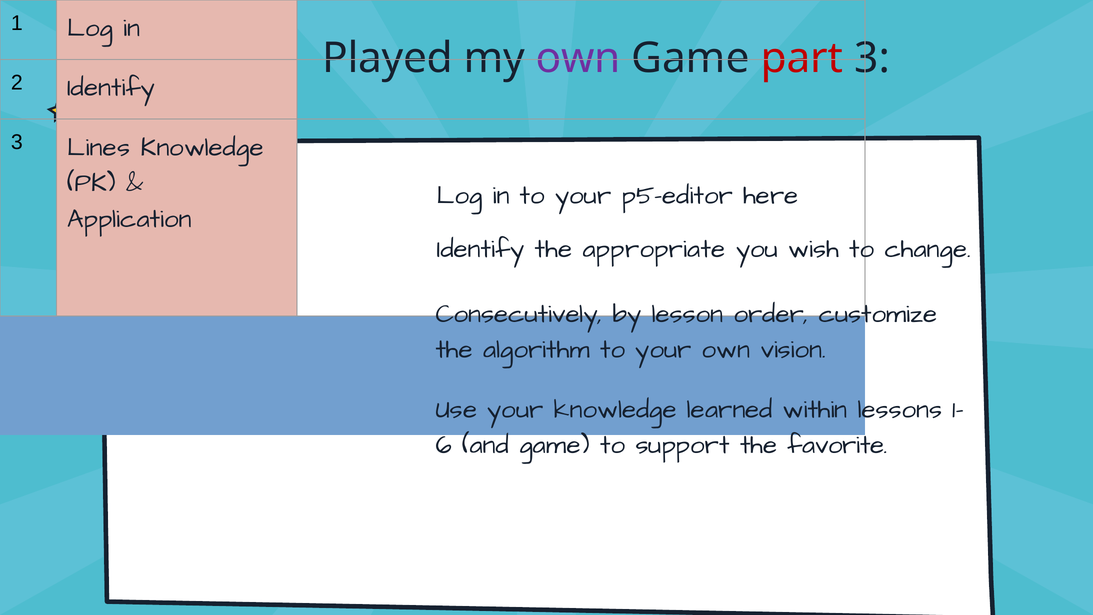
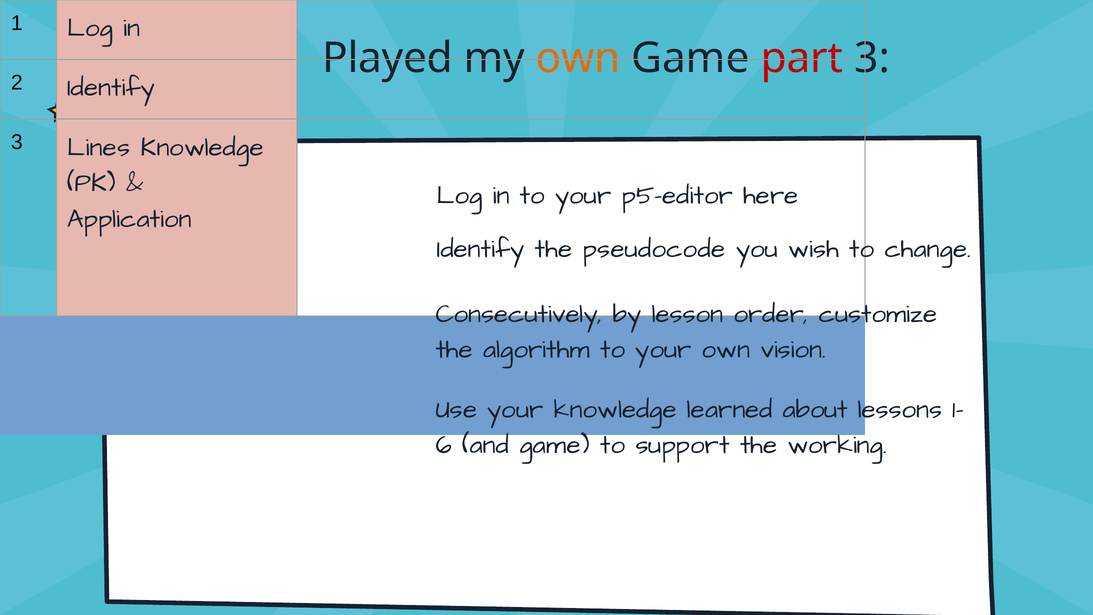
own at (578, 58) colour: purple -> orange
appropriate: appropriate -> pseudocode
within: within -> about
favorite: favorite -> working
